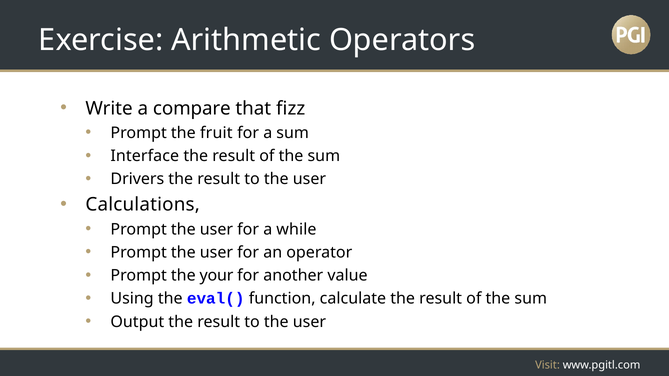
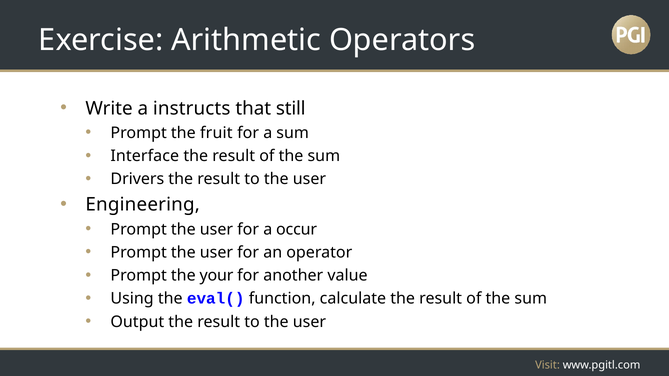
compare: compare -> instructs
fizz: fizz -> still
Calculations: Calculations -> Engineering
while: while -> occur
